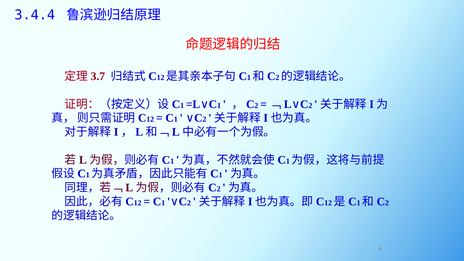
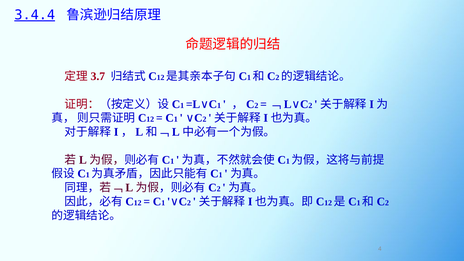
3.4.4 underline: none -> present
